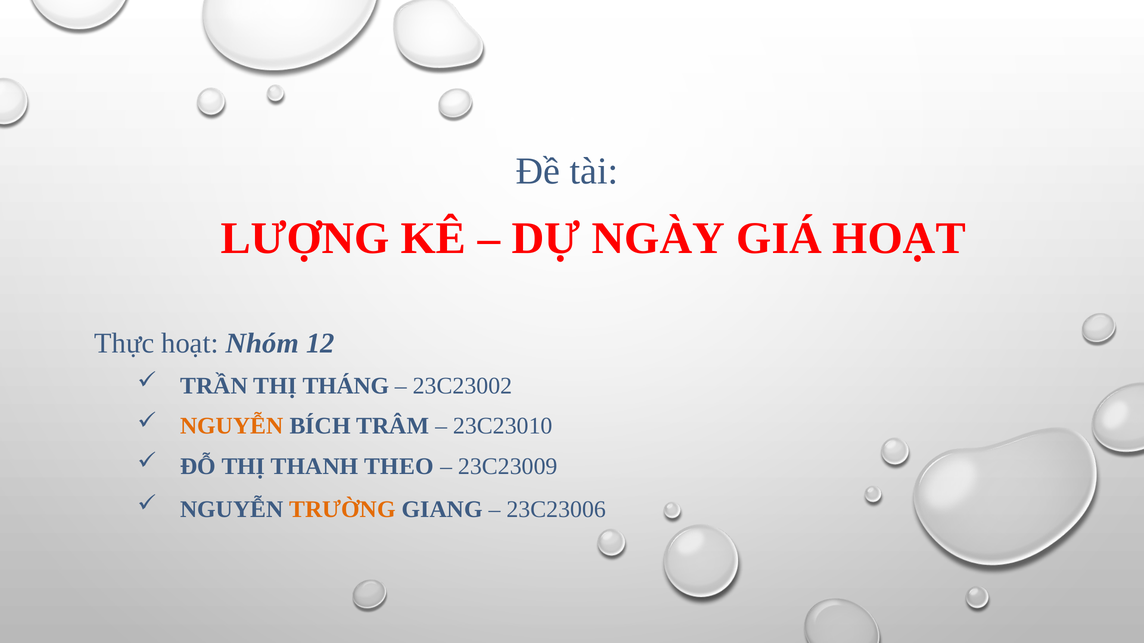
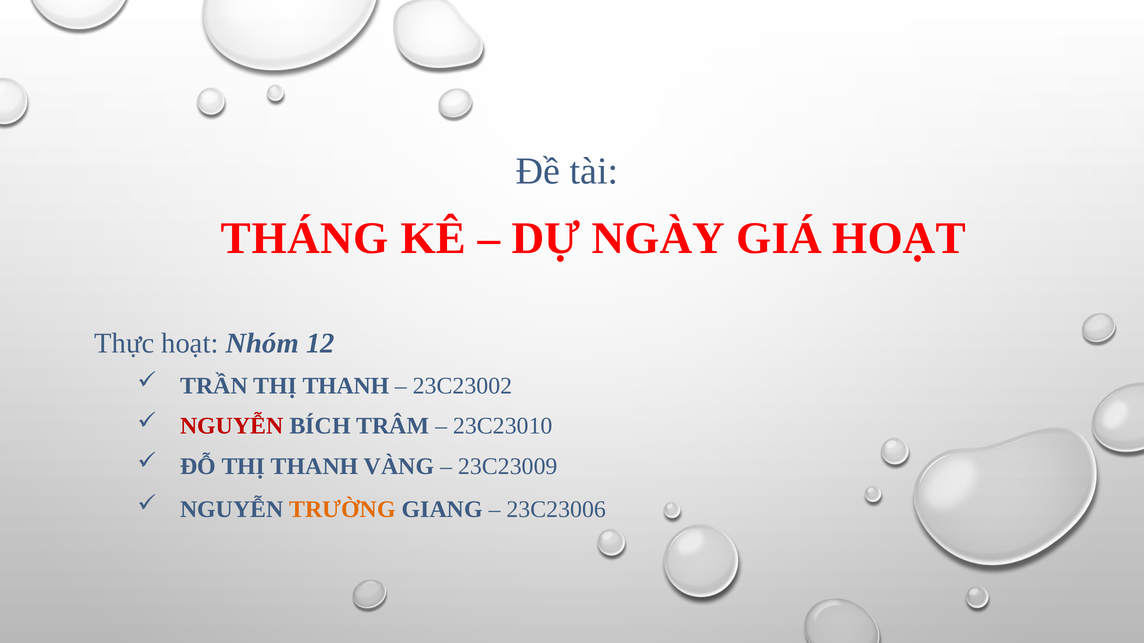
LƯỢNG: LƯỢNG -> THÁNG
TRẦN THỊ THÁNG: THÁNG -> THANH
NGUYỄN at (232, 426) colour: orange -> red
THEO: THEO -> VÀNG
